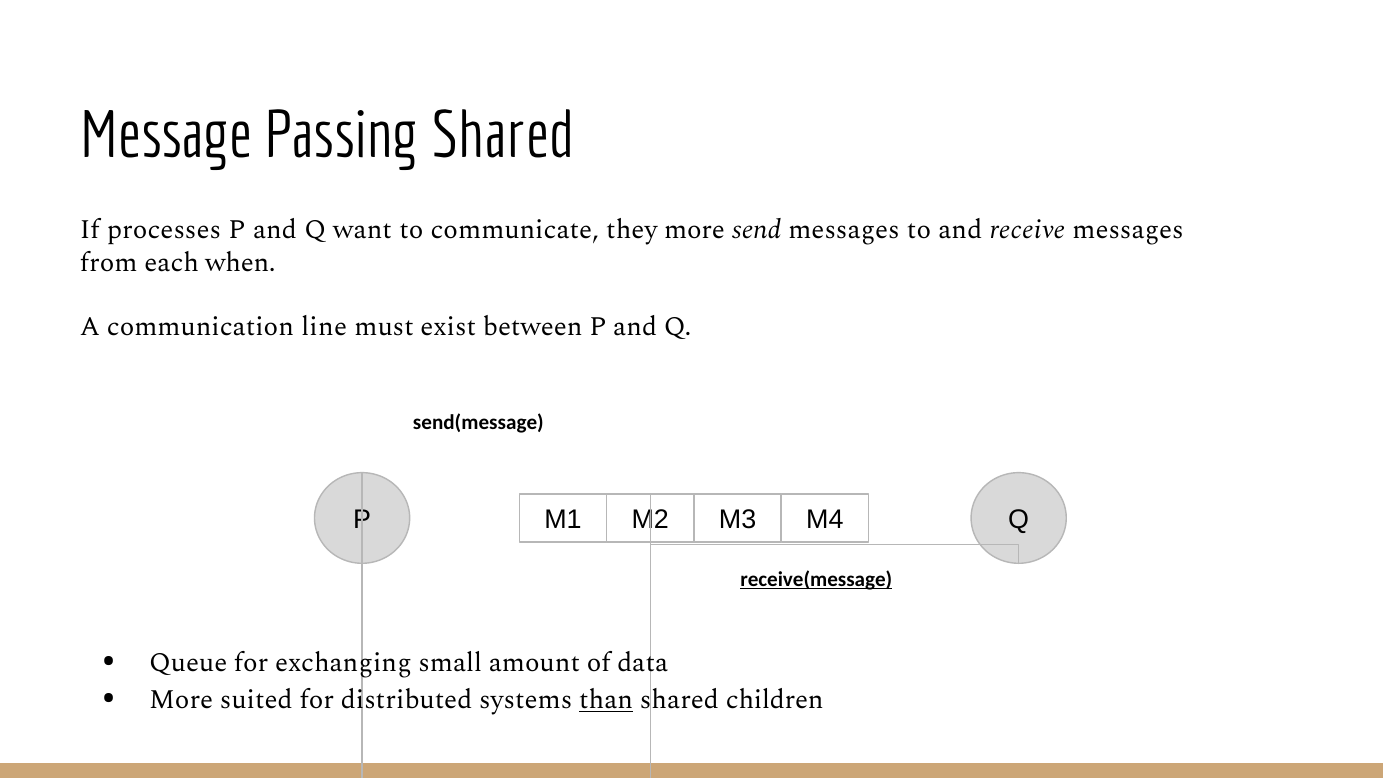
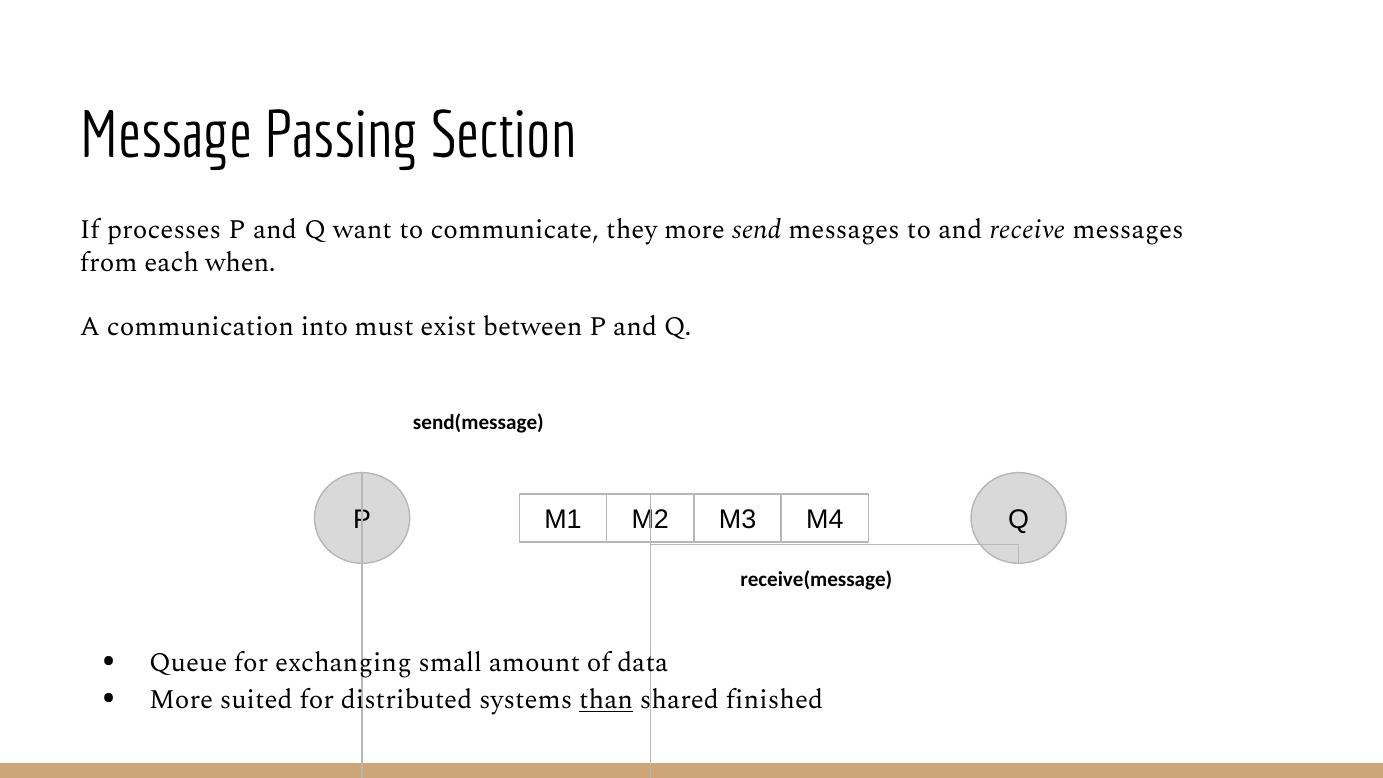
Passing Shared: Shared -> Section
line: line -> into
receive(message underline: present -> none
children: children -> finished
